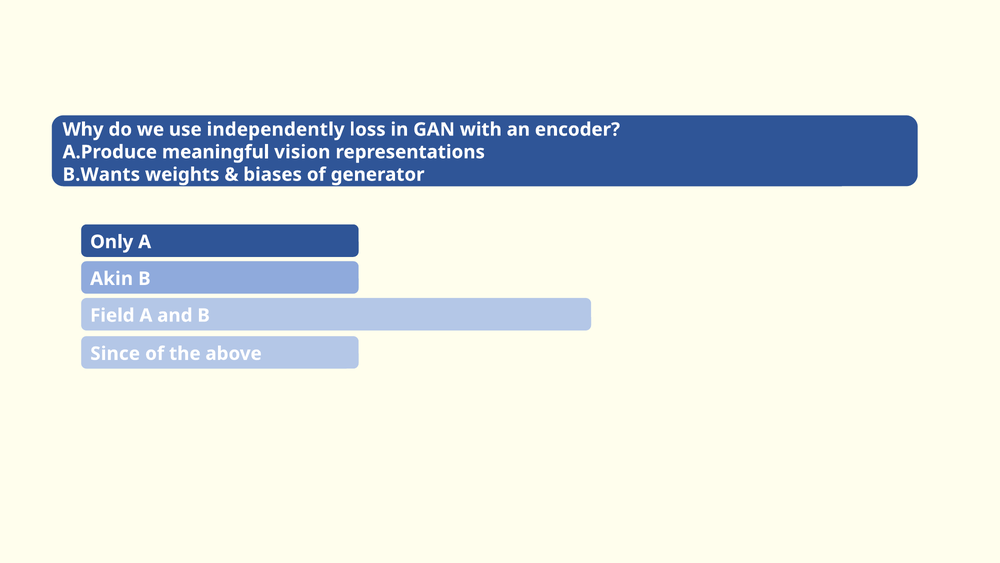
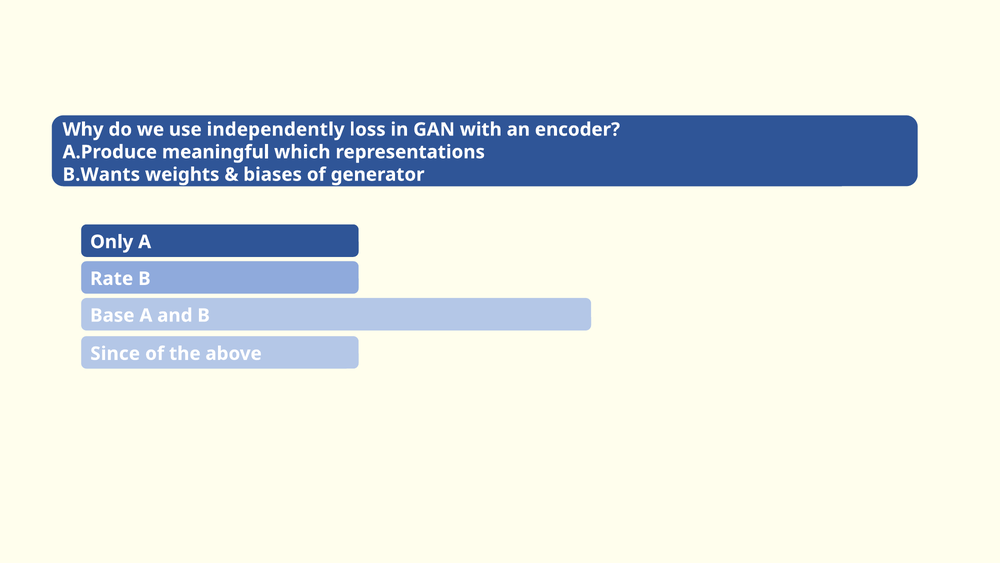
vision: vision -> which
Akin: Akin -> Rate
Field: Field -> Base
